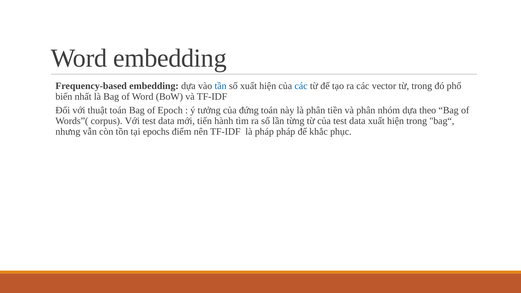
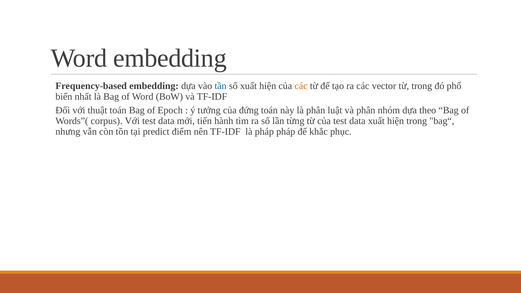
các at (301, 86) colour: blue -> orange
tiền: tiền -> luật
epochs: epochs -> predict
